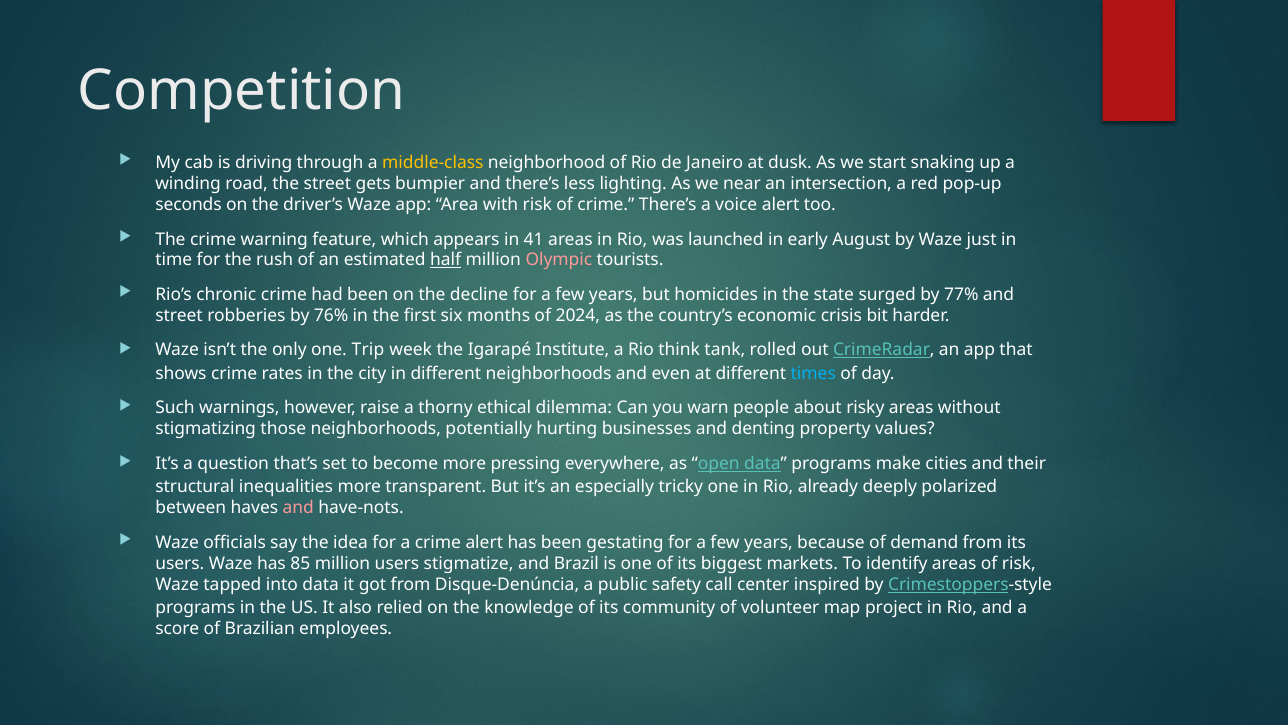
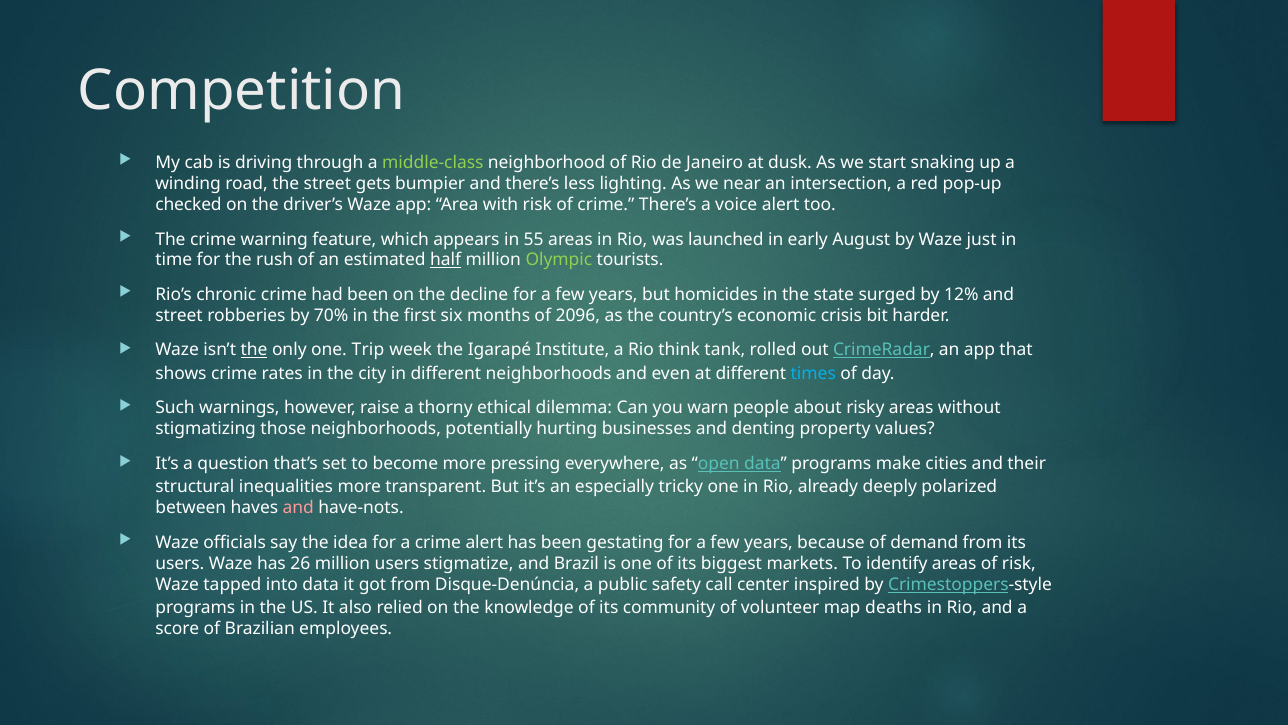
middle-class colour: yellow -> light green
seconds: seconds -> checked
41: 41 -> 55
Olympic colour: pink -> light green
77%: 77% -> 12%
76%: 76% -> 70%
2024: 2024 -> 2096
the at (254, 350) underline: none -> present
85: 85 -> 26
project: project -> deaths
